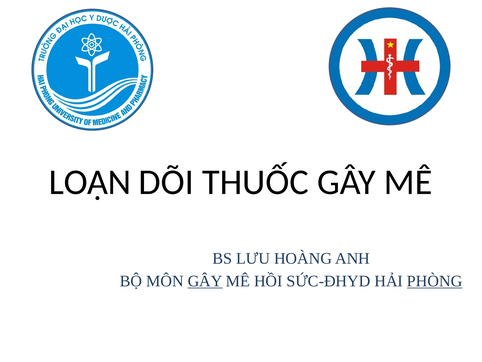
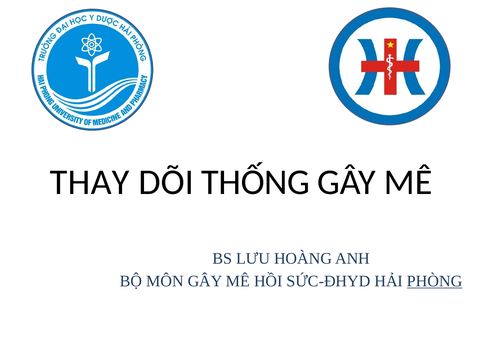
LOẠN: LOẠN -> THAY
THUỐC: THUỐC -> THỐNG
GÂY at (205, 281) underline: present -> none
